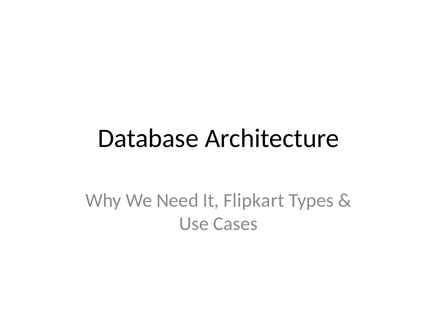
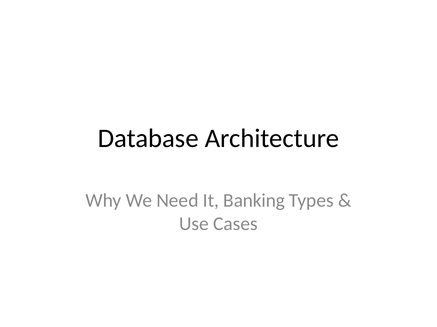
Flipkart: Flipkart -> Banking
